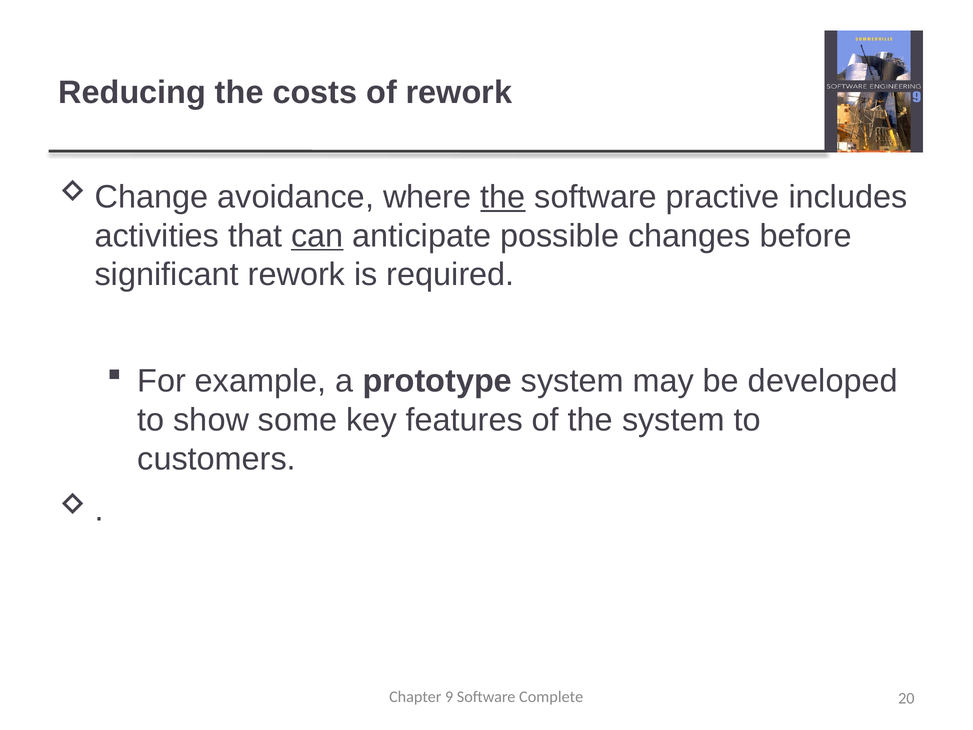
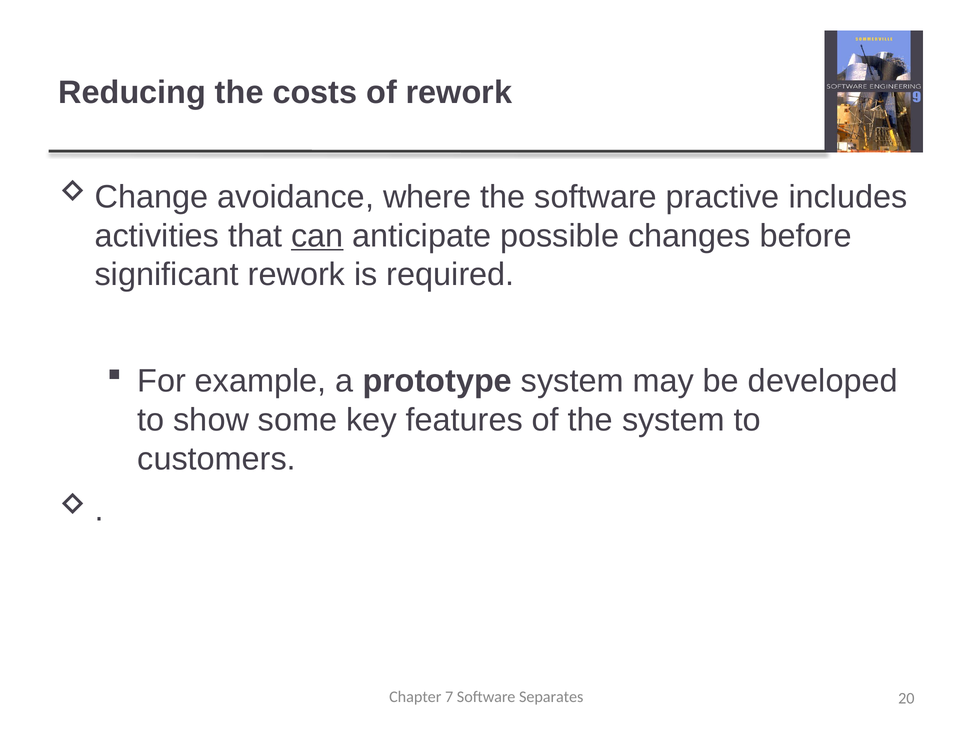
the at (503, 197) underline: present -> none
9: 9 -> 7
Complete: Complete -> Separates
